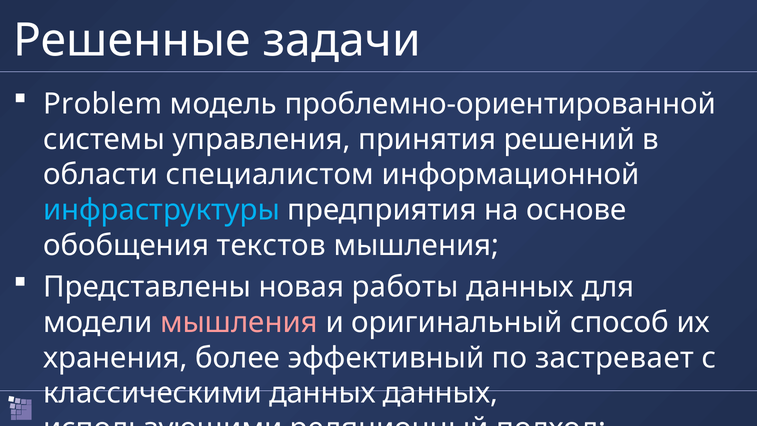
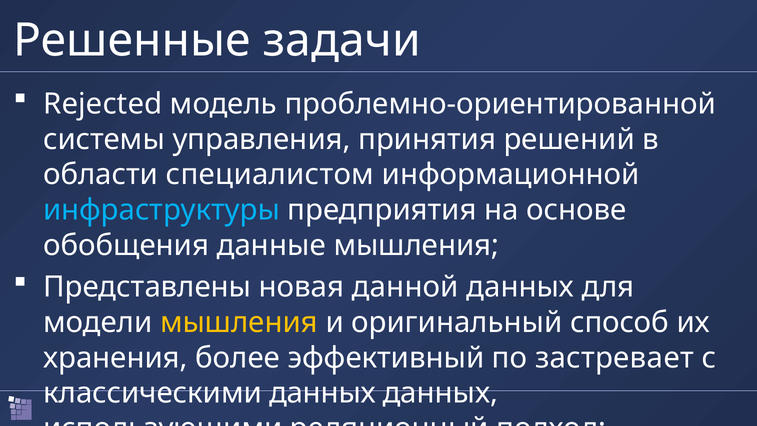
Problem: Problem -> Rejected
текстов: текстов -> данные
работы: работы -> данной
мышления at (239, 322) colour: pink -> yellow
